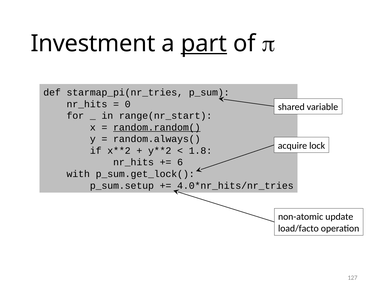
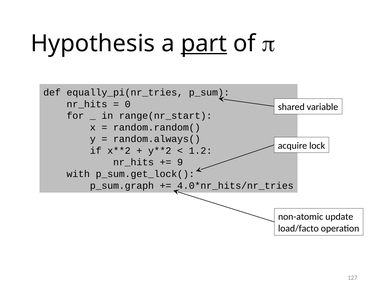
Investment: Investment -> Hypothesis
starmap_pi(nr_tries: starmap_pi(nr_tries -> equally_pi(nr_tries
random.random( underline: present -> none
1.8: 1.8 -> 1.2
6: 6 -> 9
p_sum.setup: p_sum.setup -> p_sum.graph
